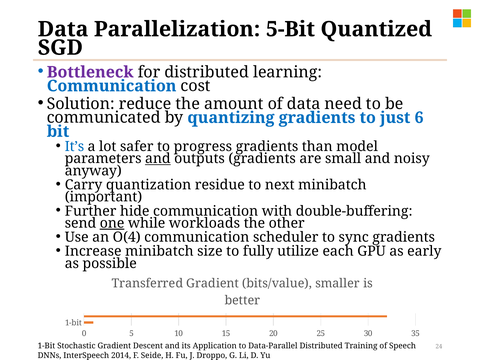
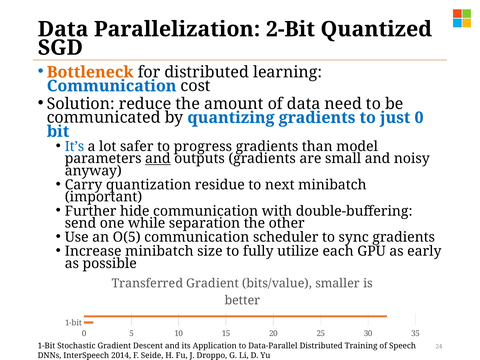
5-Bit: 5-Bit -> 2-Bit
Bottleneck colour: purple -> orange
just 6: 6 -> 0
one underline: present -> none
workloads: workloads -> separation
O(4: O(4 -> O(5
